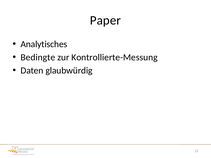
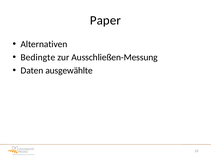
Analytisches: Analytisches -> Alternativen
Kontrollierte-Messung: Kontrollierte-Messung -> Ausschließen-Messung
glaubwürdig: glaubwürdig -> ausgewählte
